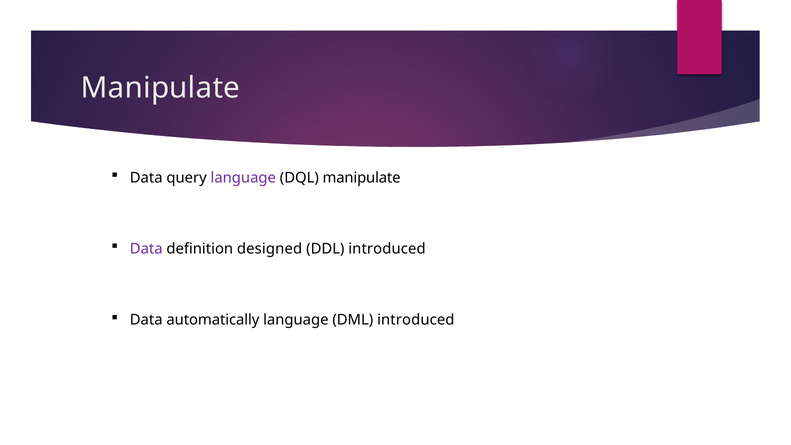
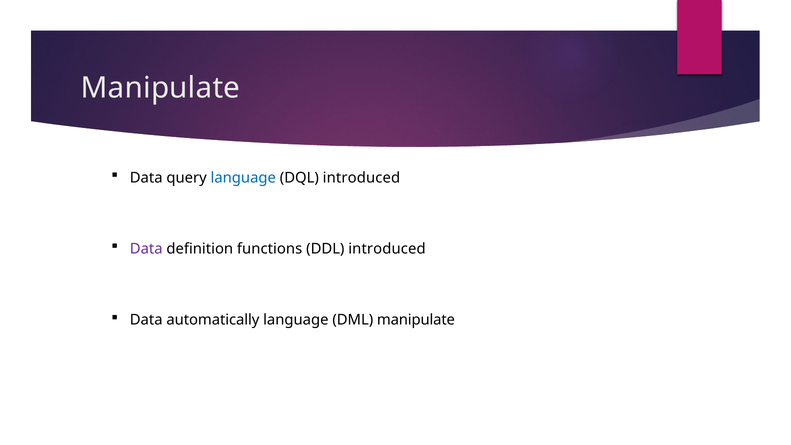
language at (243, 178) colour: purple -> blue
DQL manipulate: manipulate -> introduced
designed: designed -> functions
DML introduced: introduced -> manipulate
